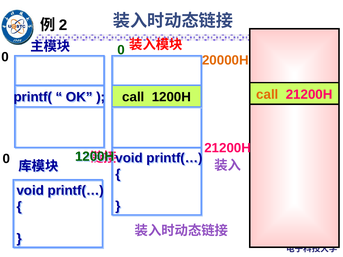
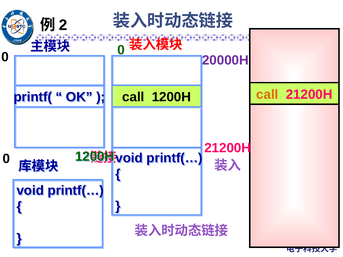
20000H colour: orange -> purple
